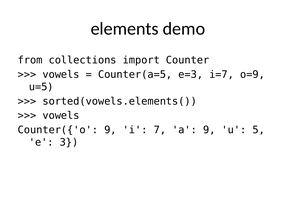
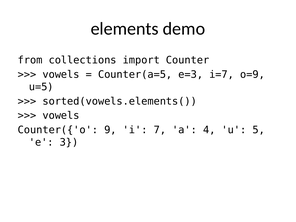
a 9: 9 -> 4
